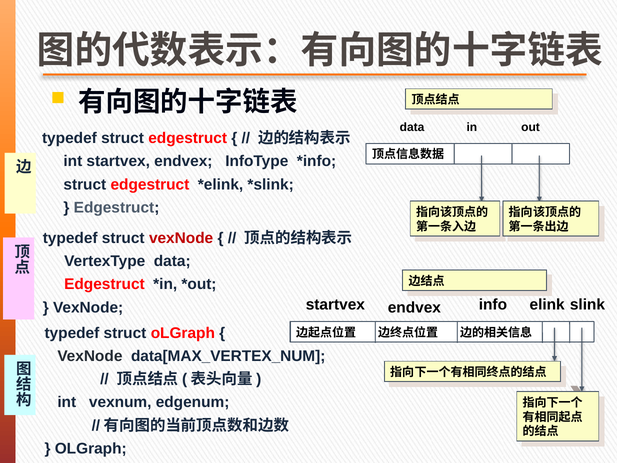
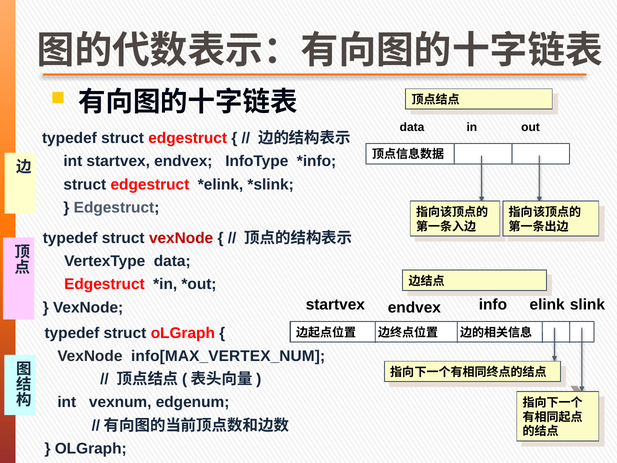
data[MAX_VERTEX_NUM: data[MAX_VERTEX_NUM -> info[MAX_VERTEX_NUM
